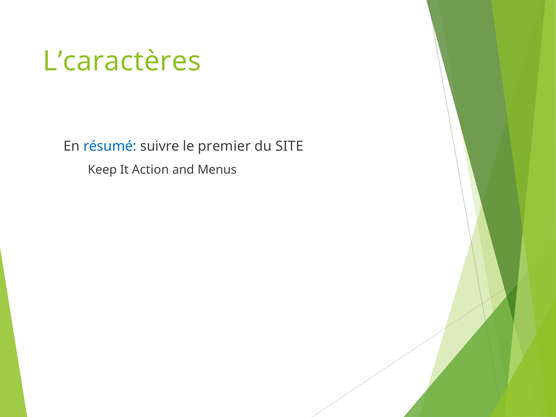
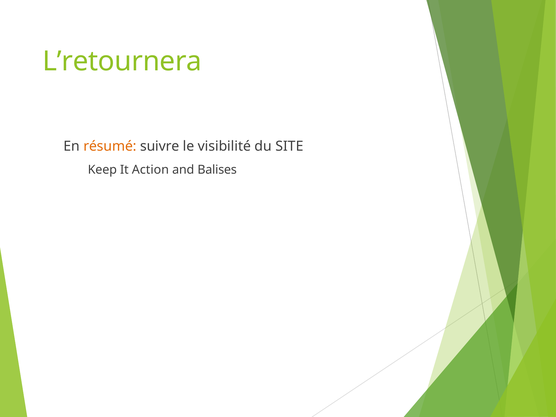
L’caractères: L’caractères -> L’retournera
résumé colour: blue -> orange
premier: premier -> visibilité
Menus: Menus -> Balises
